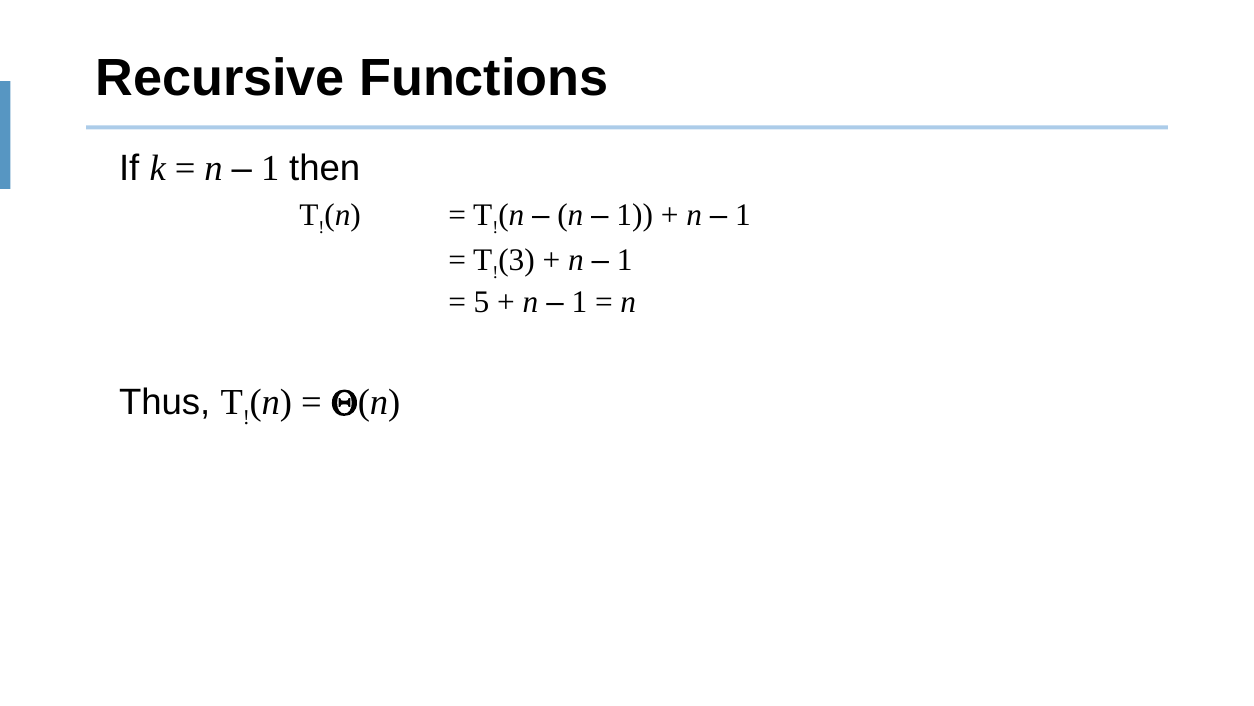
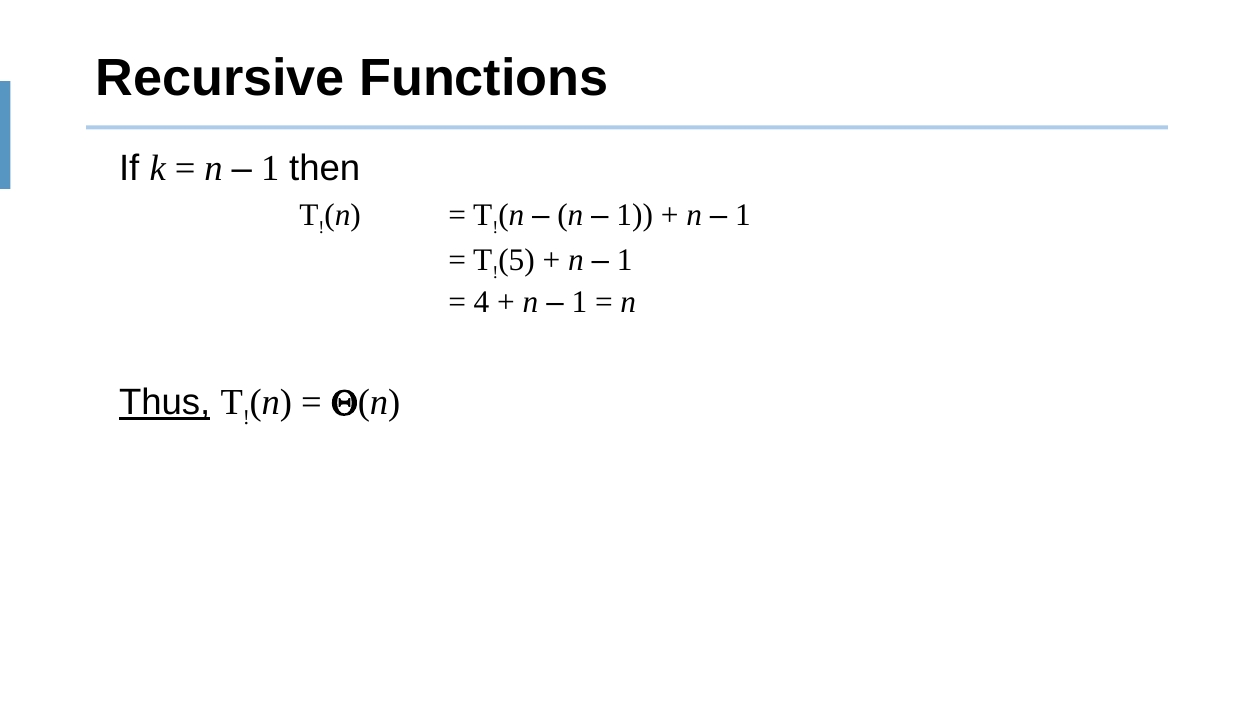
3: 3 -> 5
5: 5 -> 4
Thus underline: none -> present
